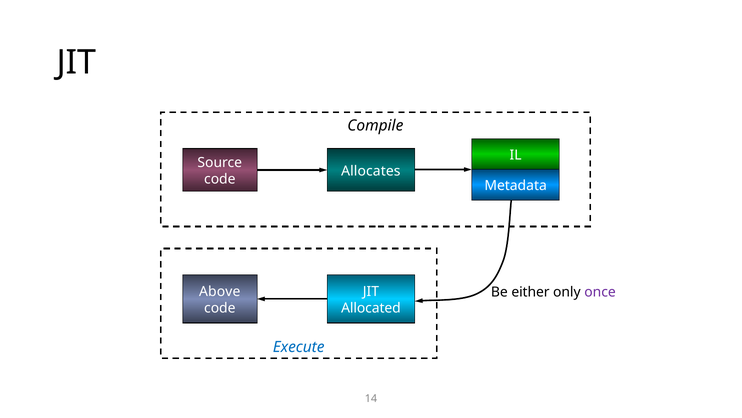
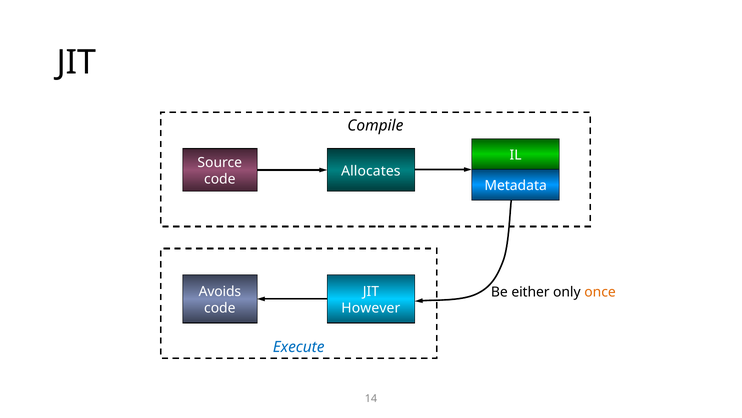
Above: Above -> Avoids
once colour: purple -> orange
Allocated: Allocated -> However
